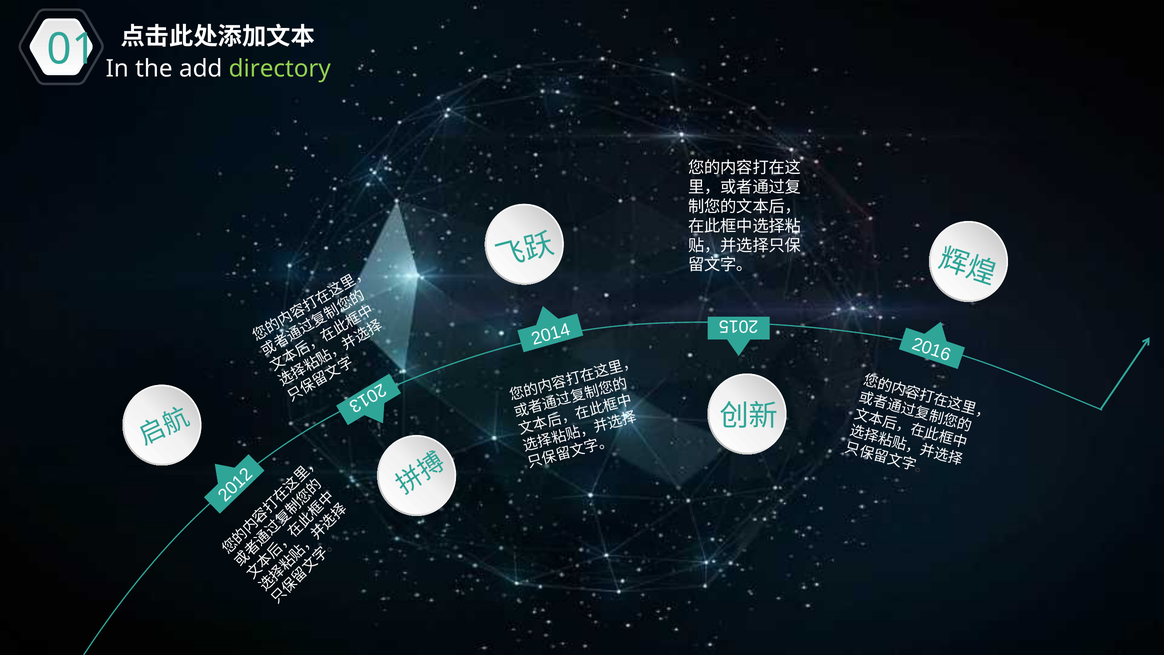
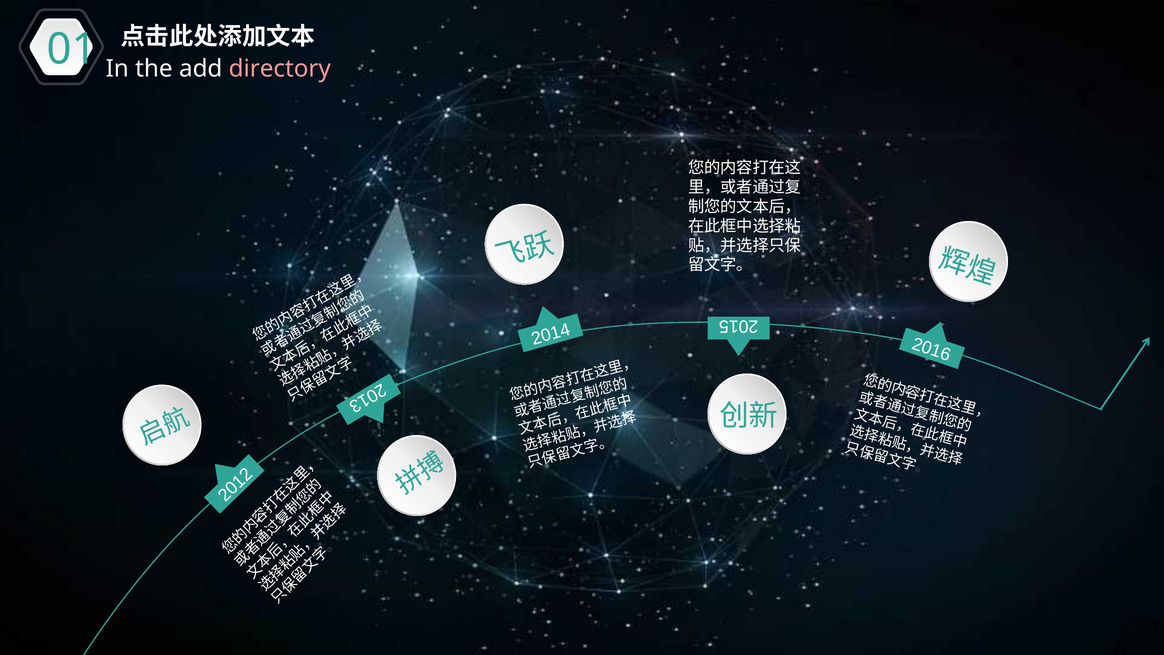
directory colour: light green -> pink
